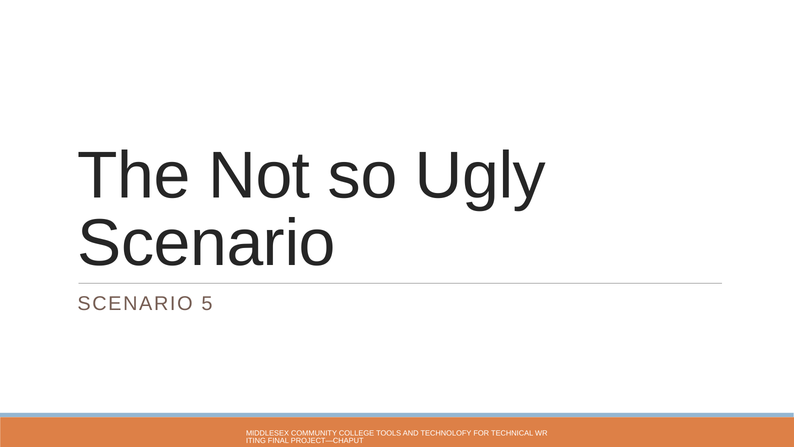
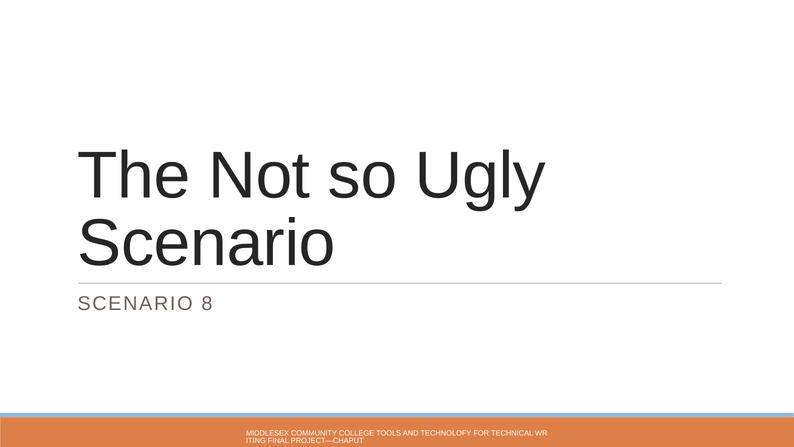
5: 5 -> 8
